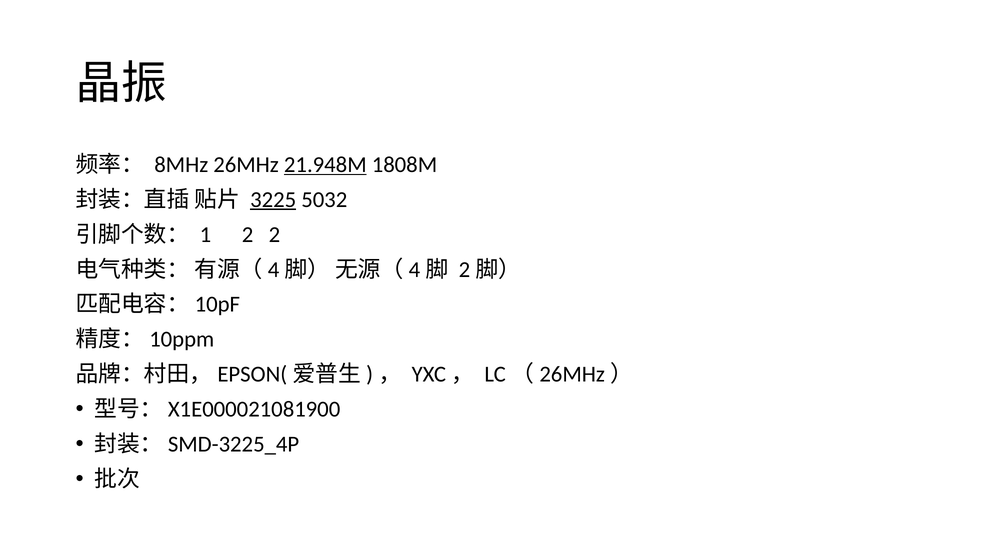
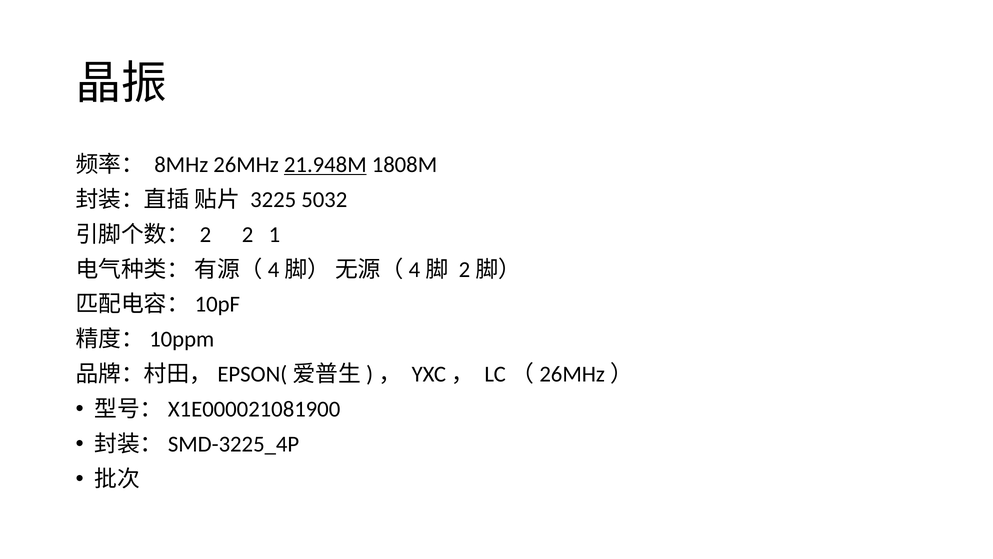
3225 underline: present -> none
1 at (205, 234): 1 -> 2
2 2: 2 -> 1
